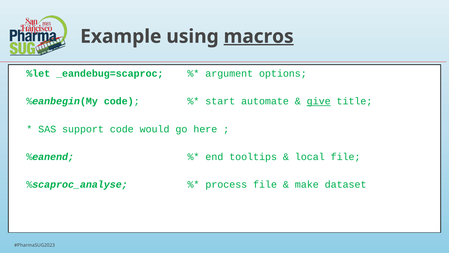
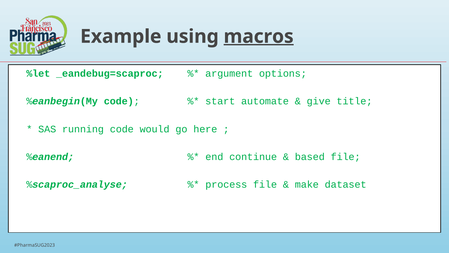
give underline: present -> none
support: support -> running
tooltips: tooltips -> continue
local: local -> based
